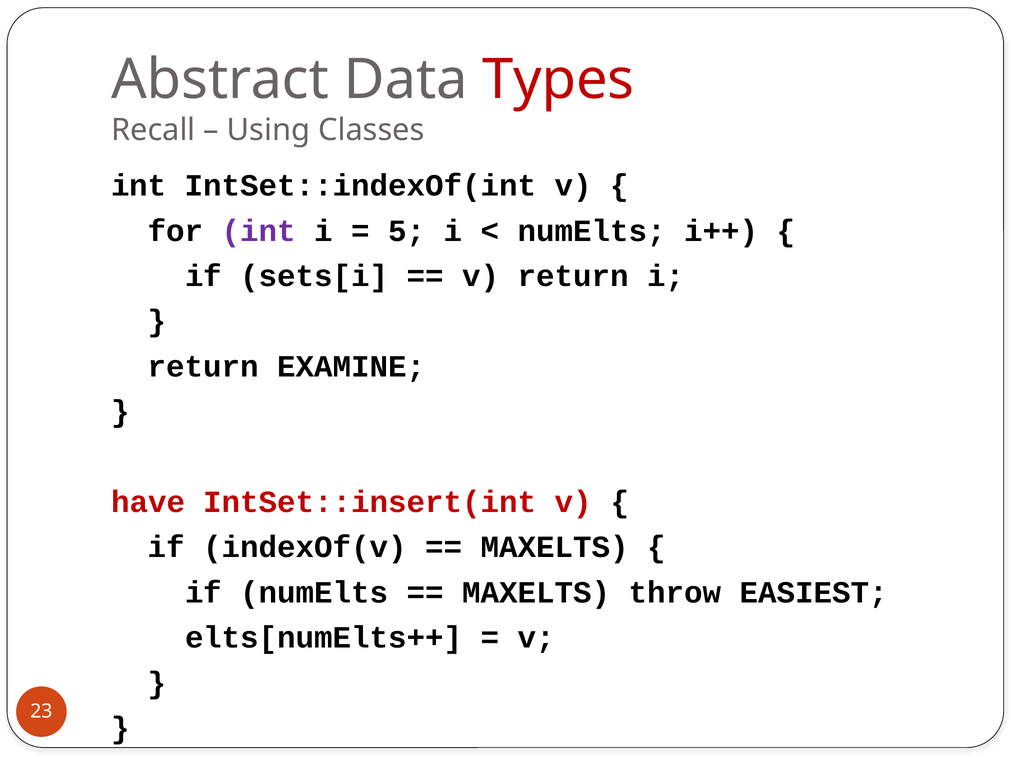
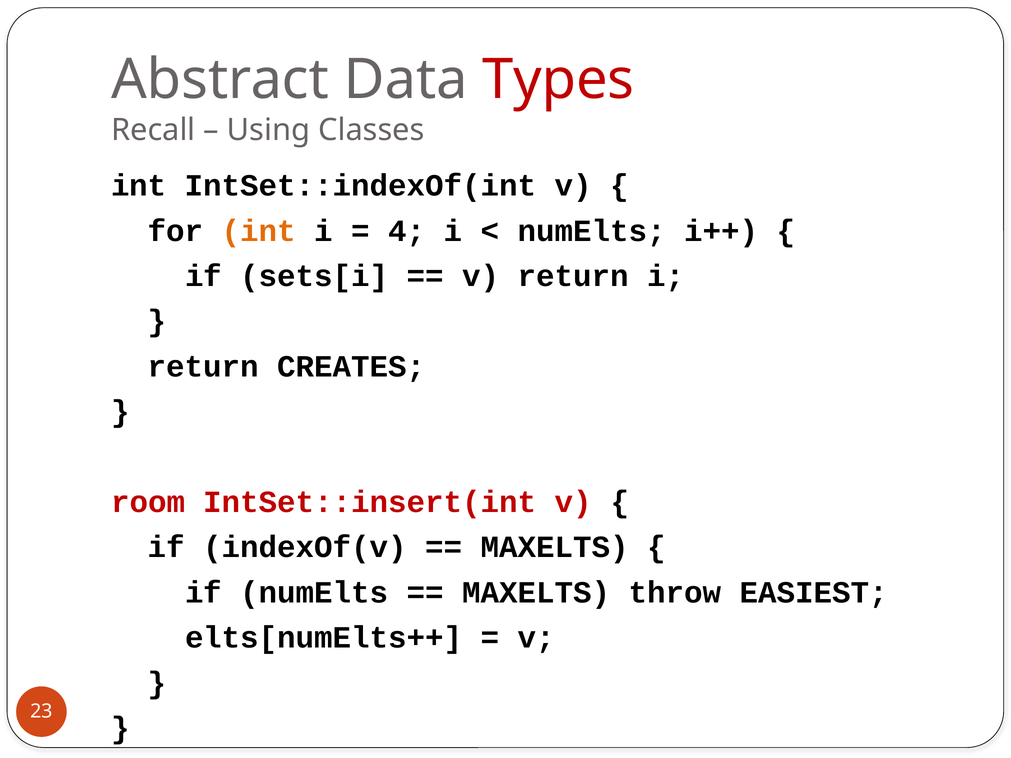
int at (259, 231) colour: purple -> orange
5: 5 -> 4
EXAMINE: EXAMINE -> CREATES
have: have -> room
